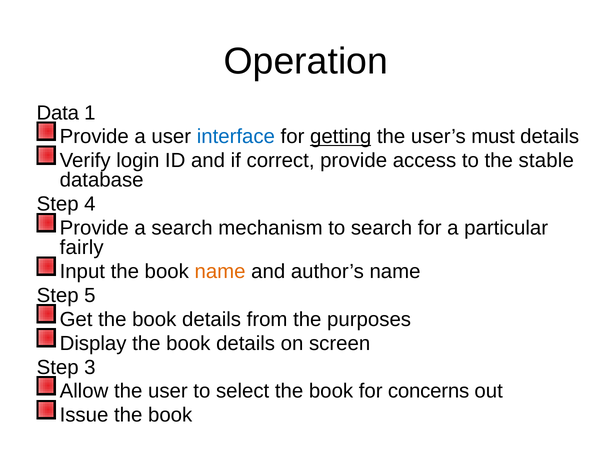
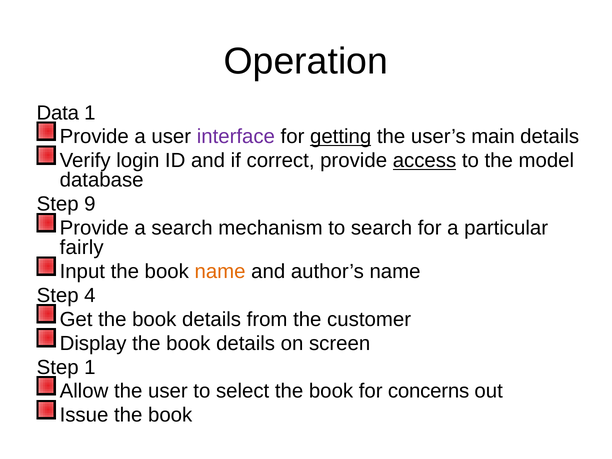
interface colour: blue -> purple
must: must -> main
access underline: none -> present
stable: stable -> model
4: 4 -> 9
5: 5 -> 4
purposes: purposes -> customer
Step 3: 3 -> 1
